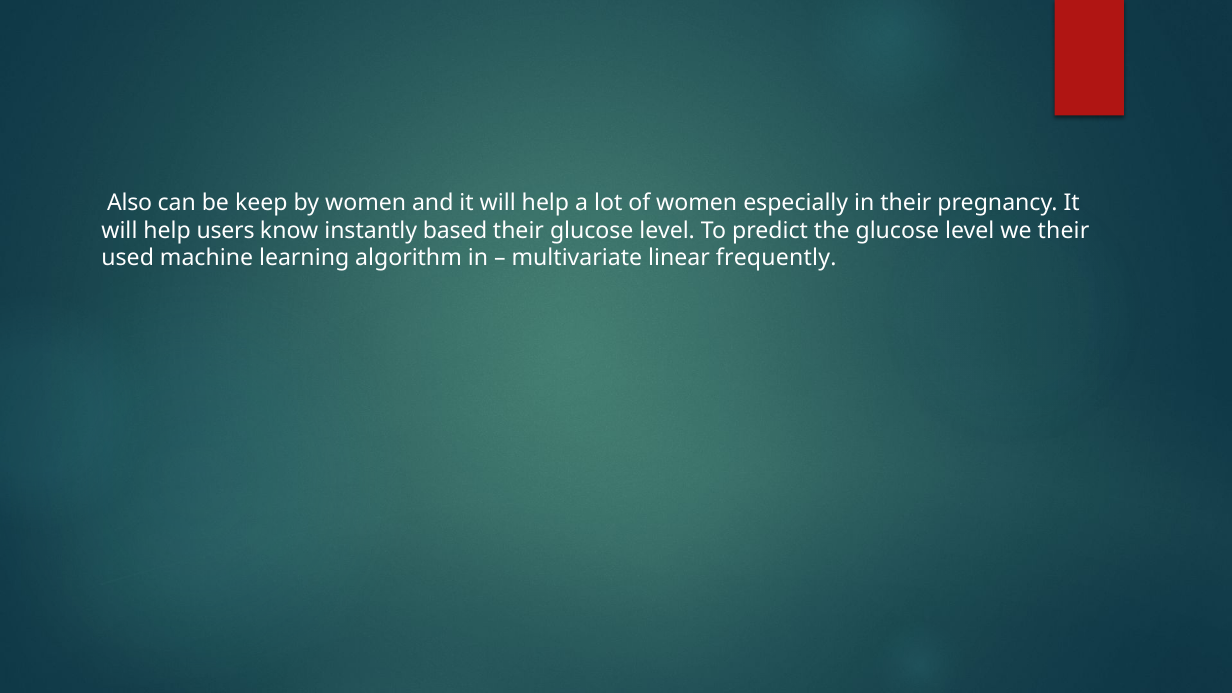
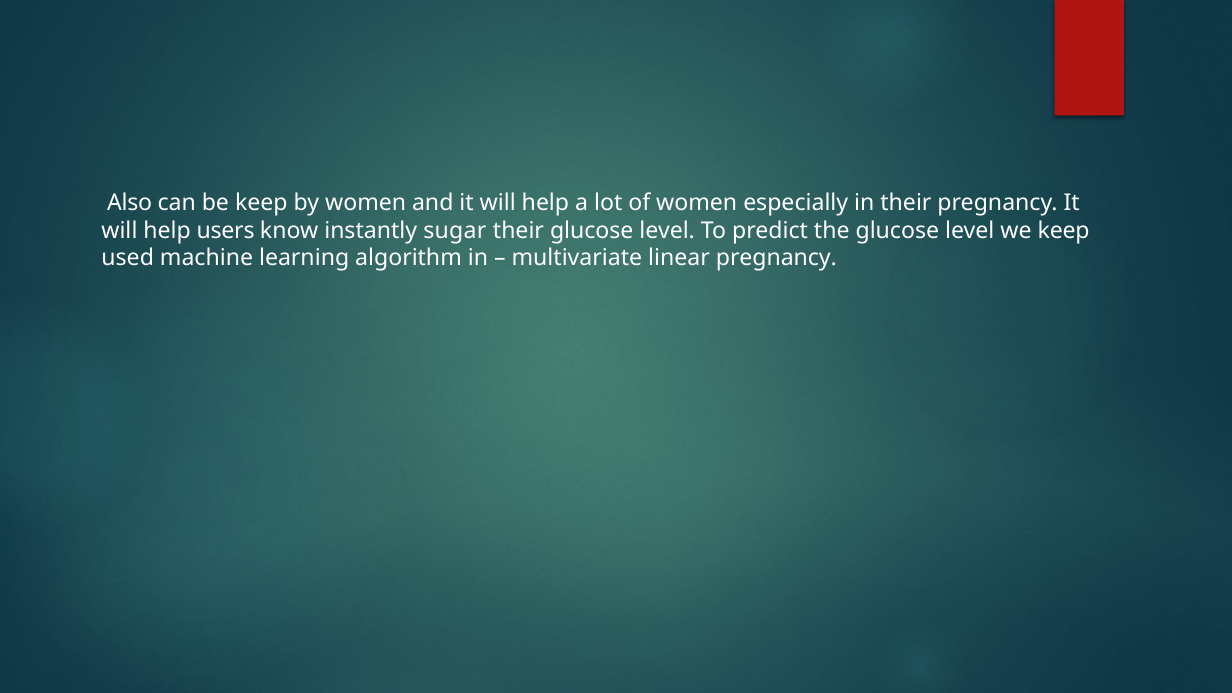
based: based -> sugar
we their: their -> keep
linear frequently: frequently -> pregnancy
